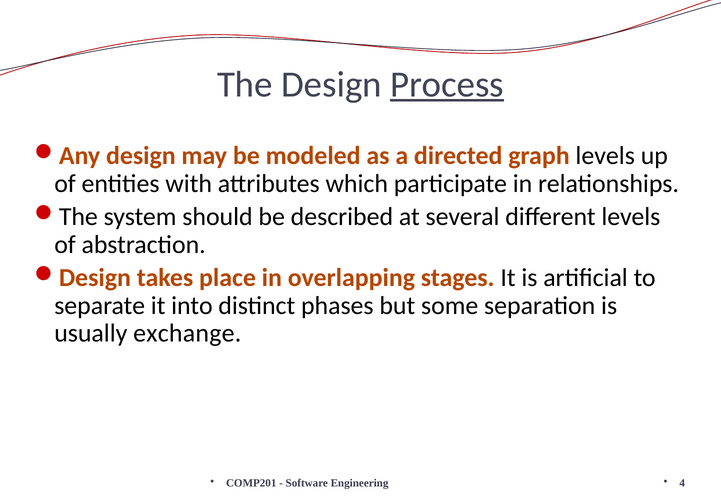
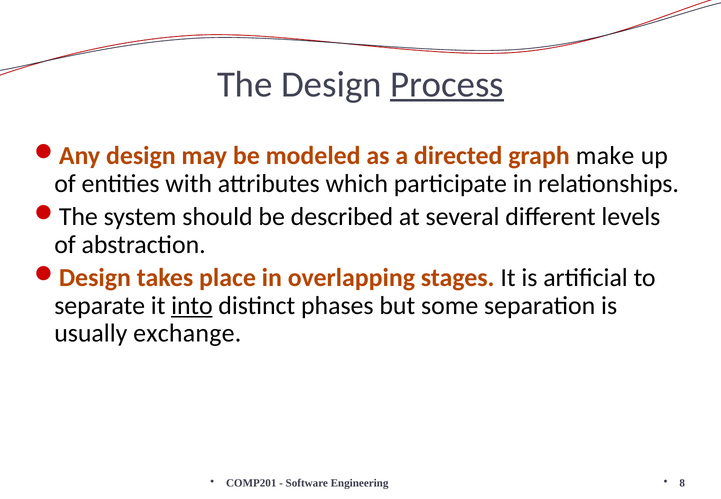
graph levels: levels -> make
into underline: none -> present
4: 4 -> 8
